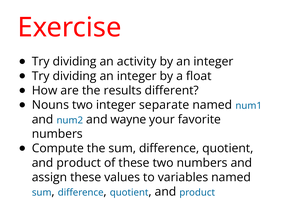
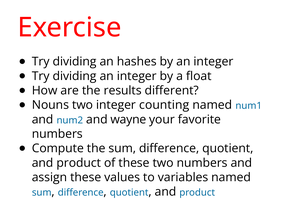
activity: activity -> hashes
separate: separate -> counting
